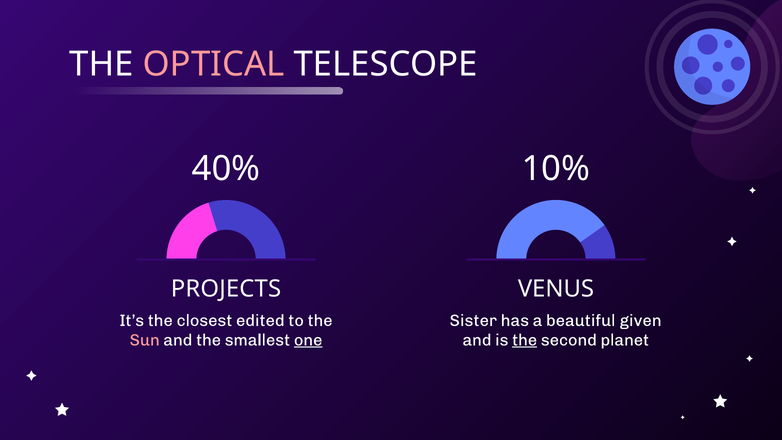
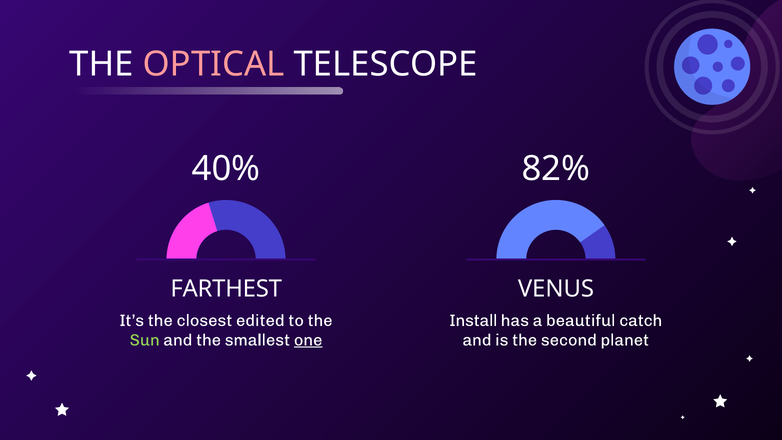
10%: 10% -> 82%
PROJECTS: PROJECTS -> FARTHEST
Sister: Sister -> Install
given: given -> catch
Sun colour: pink -> light green
the at (525, 340) underline: present -> none
